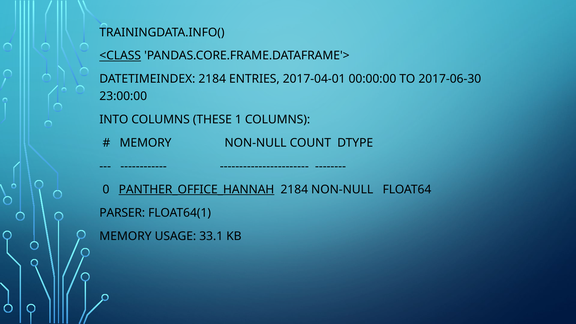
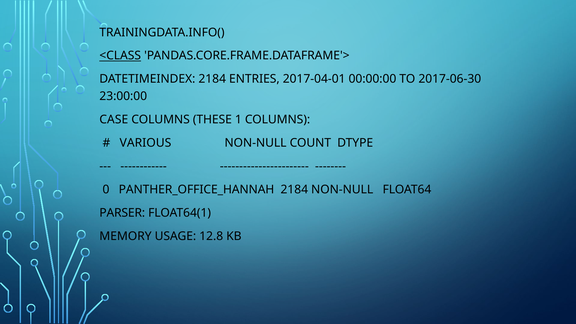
INTO: INTO -> CASE
MEMORY at (146, 143): MEMORY -> VARIOUS
PANTHER_OFFICE_HANNAH underline: present -> none
33.1: 33.1 -> 12.8
